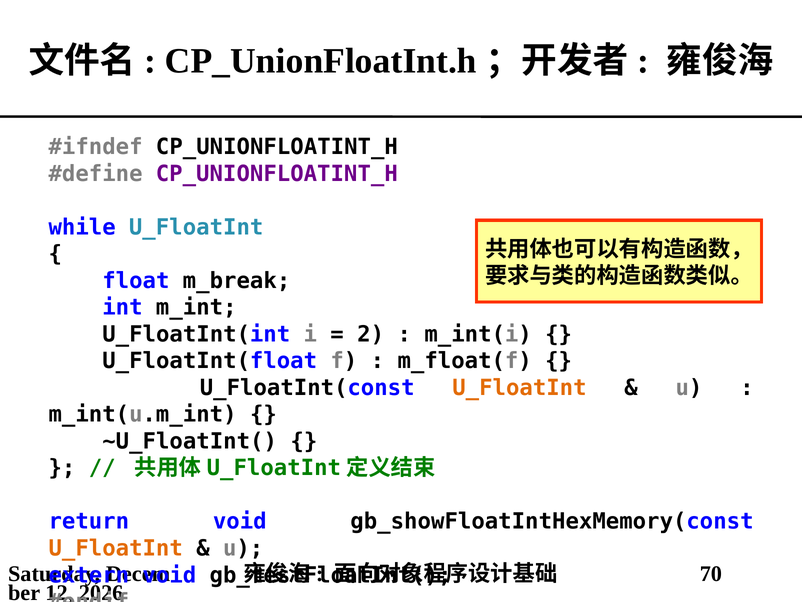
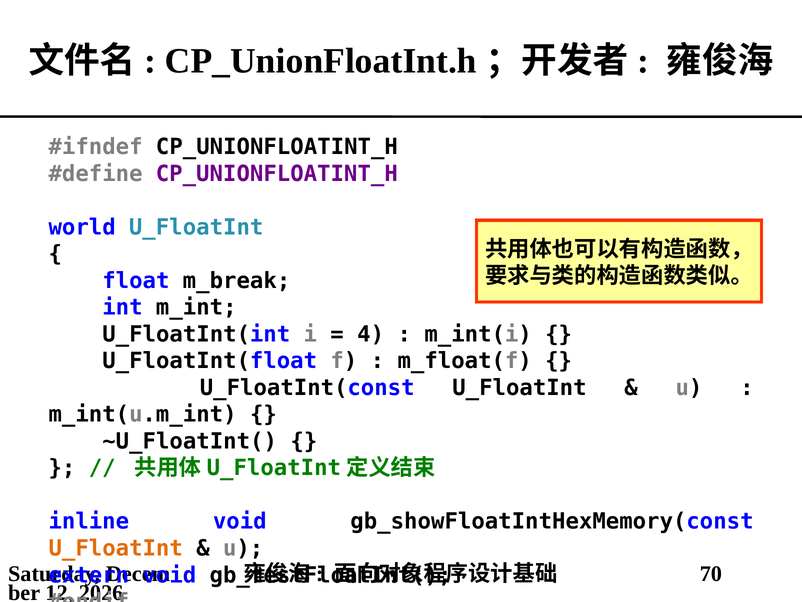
while: while -> world
2: 2 -> 4
U_FloatInt at (519, 387) colour: orange -> black
return: return -> inline
